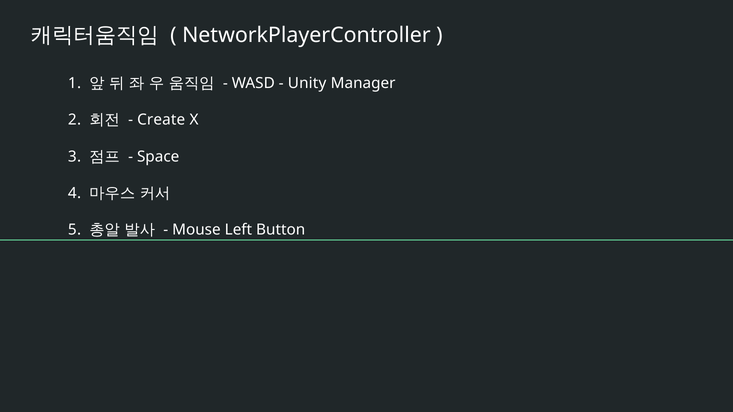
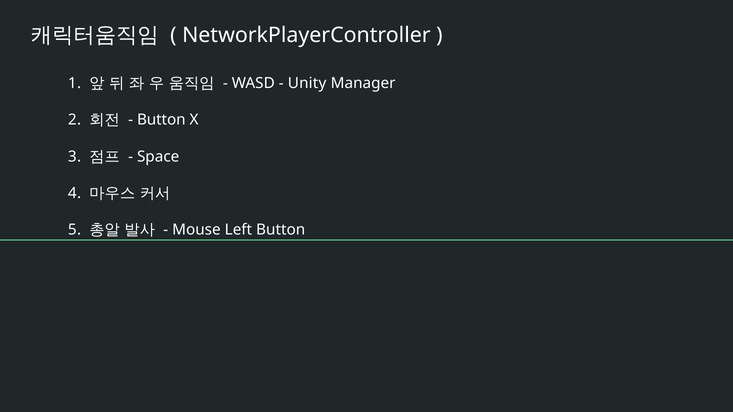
Create at (161, 120): Create -> Button
